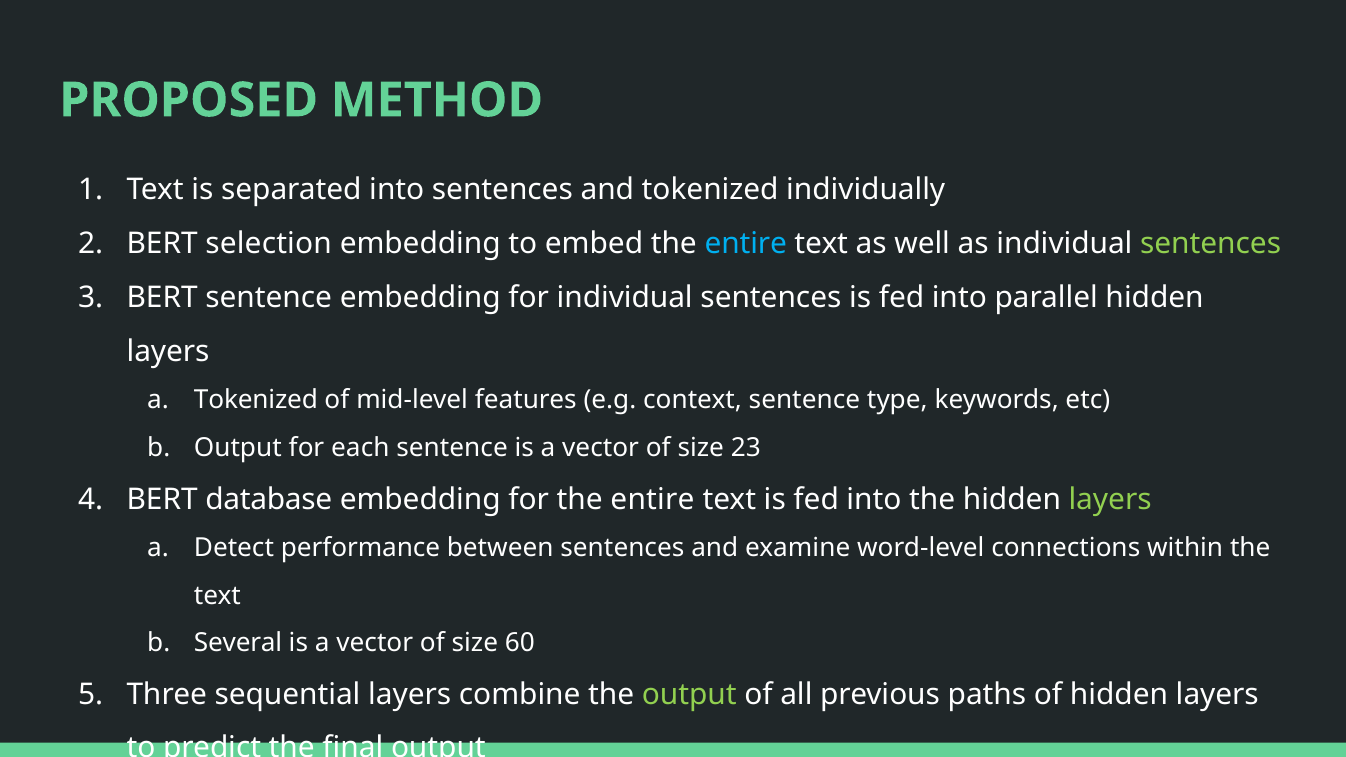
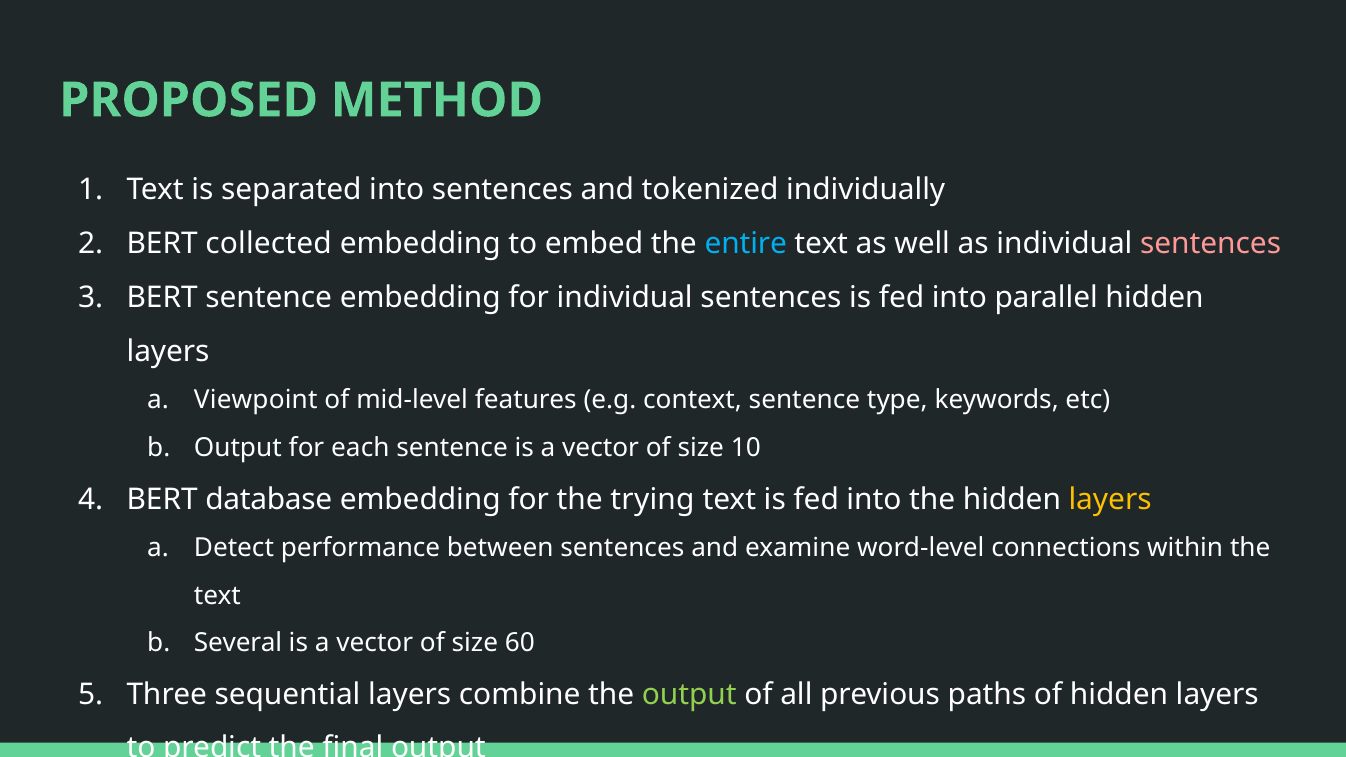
selection: selection -> collected
sentences at (1211, 244) colour: light green -> pink
a Tokenized: Tokenized -> Viewpoint
23: 23 -> 10
for the entire: entire -> trying
layers at (1110, 499) colour: light green -> yellow
